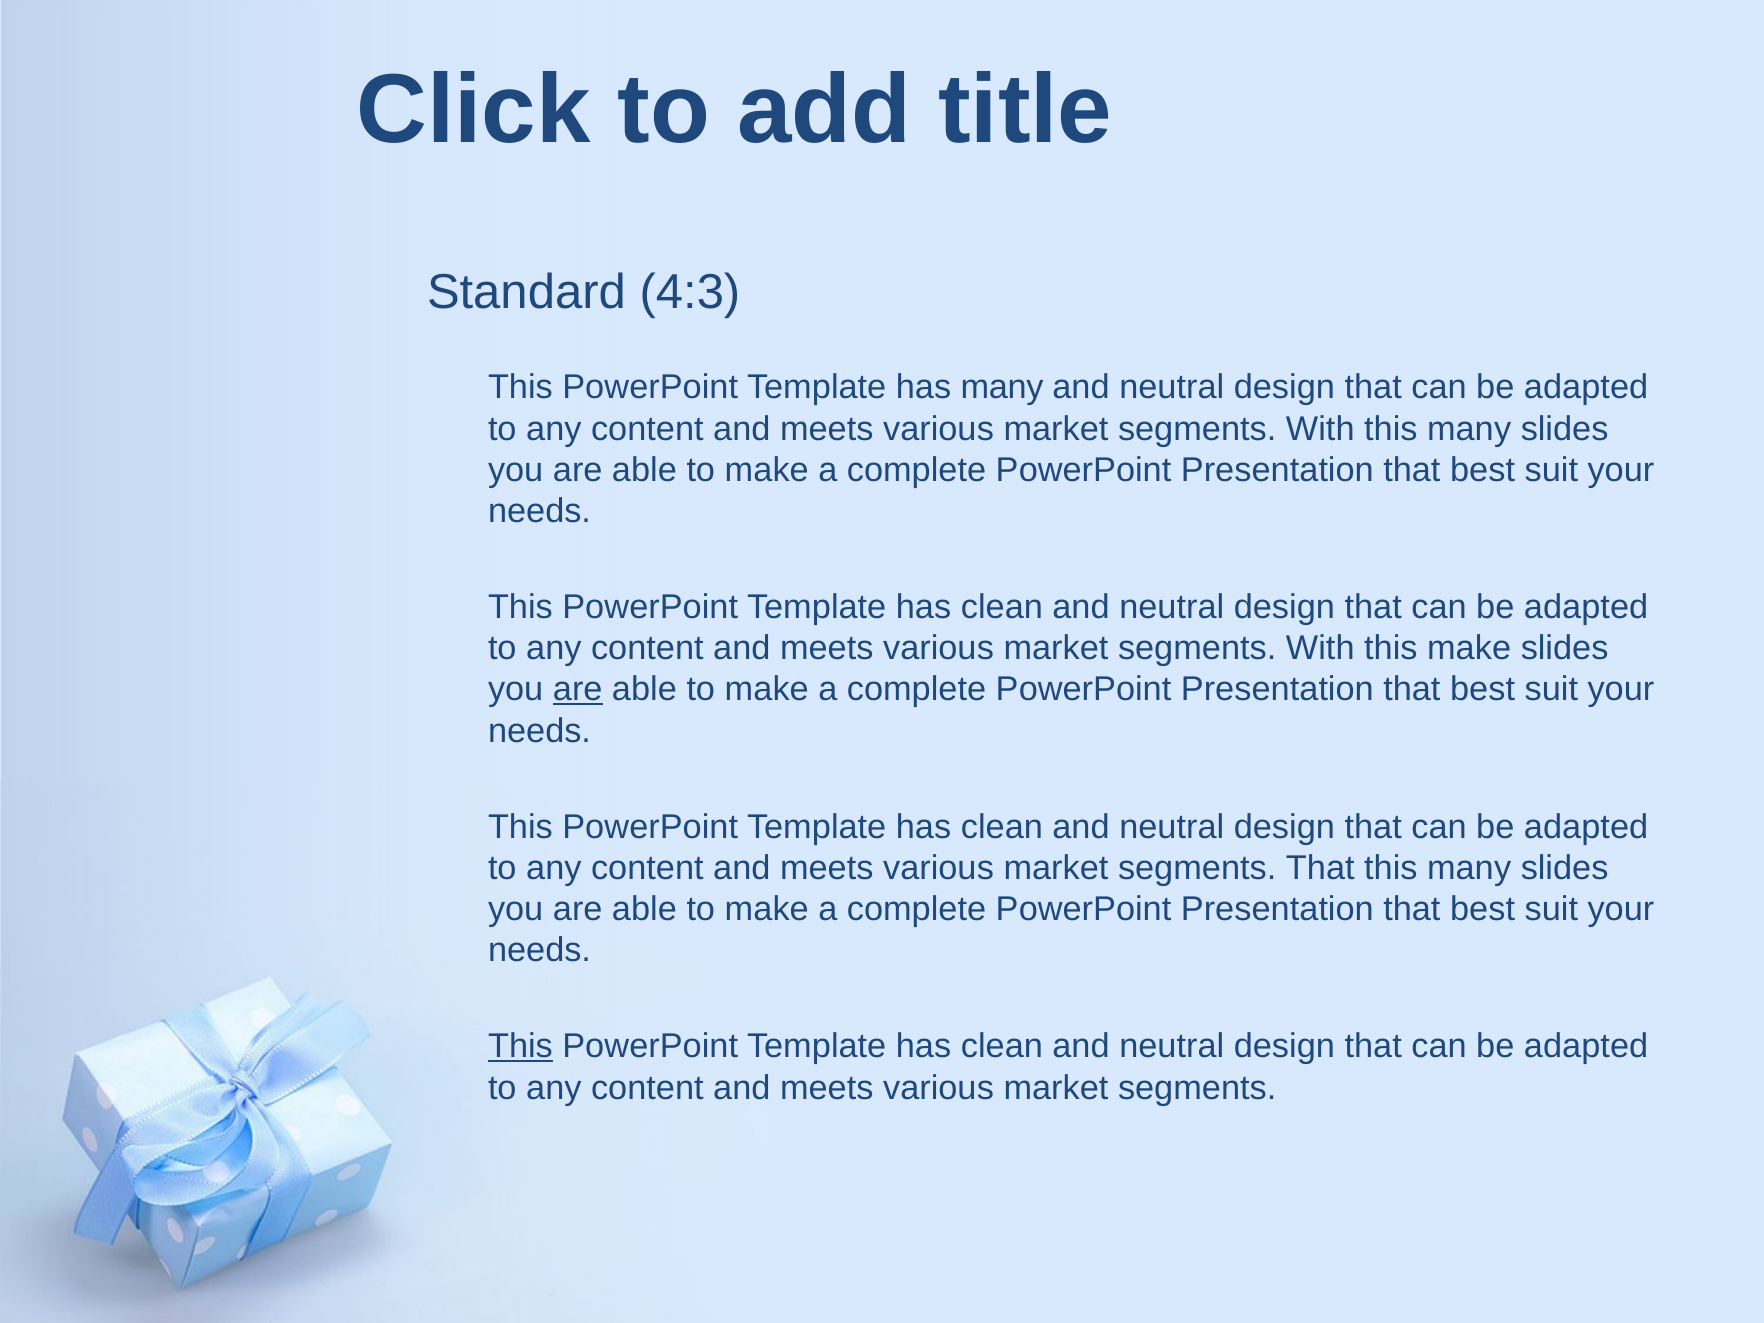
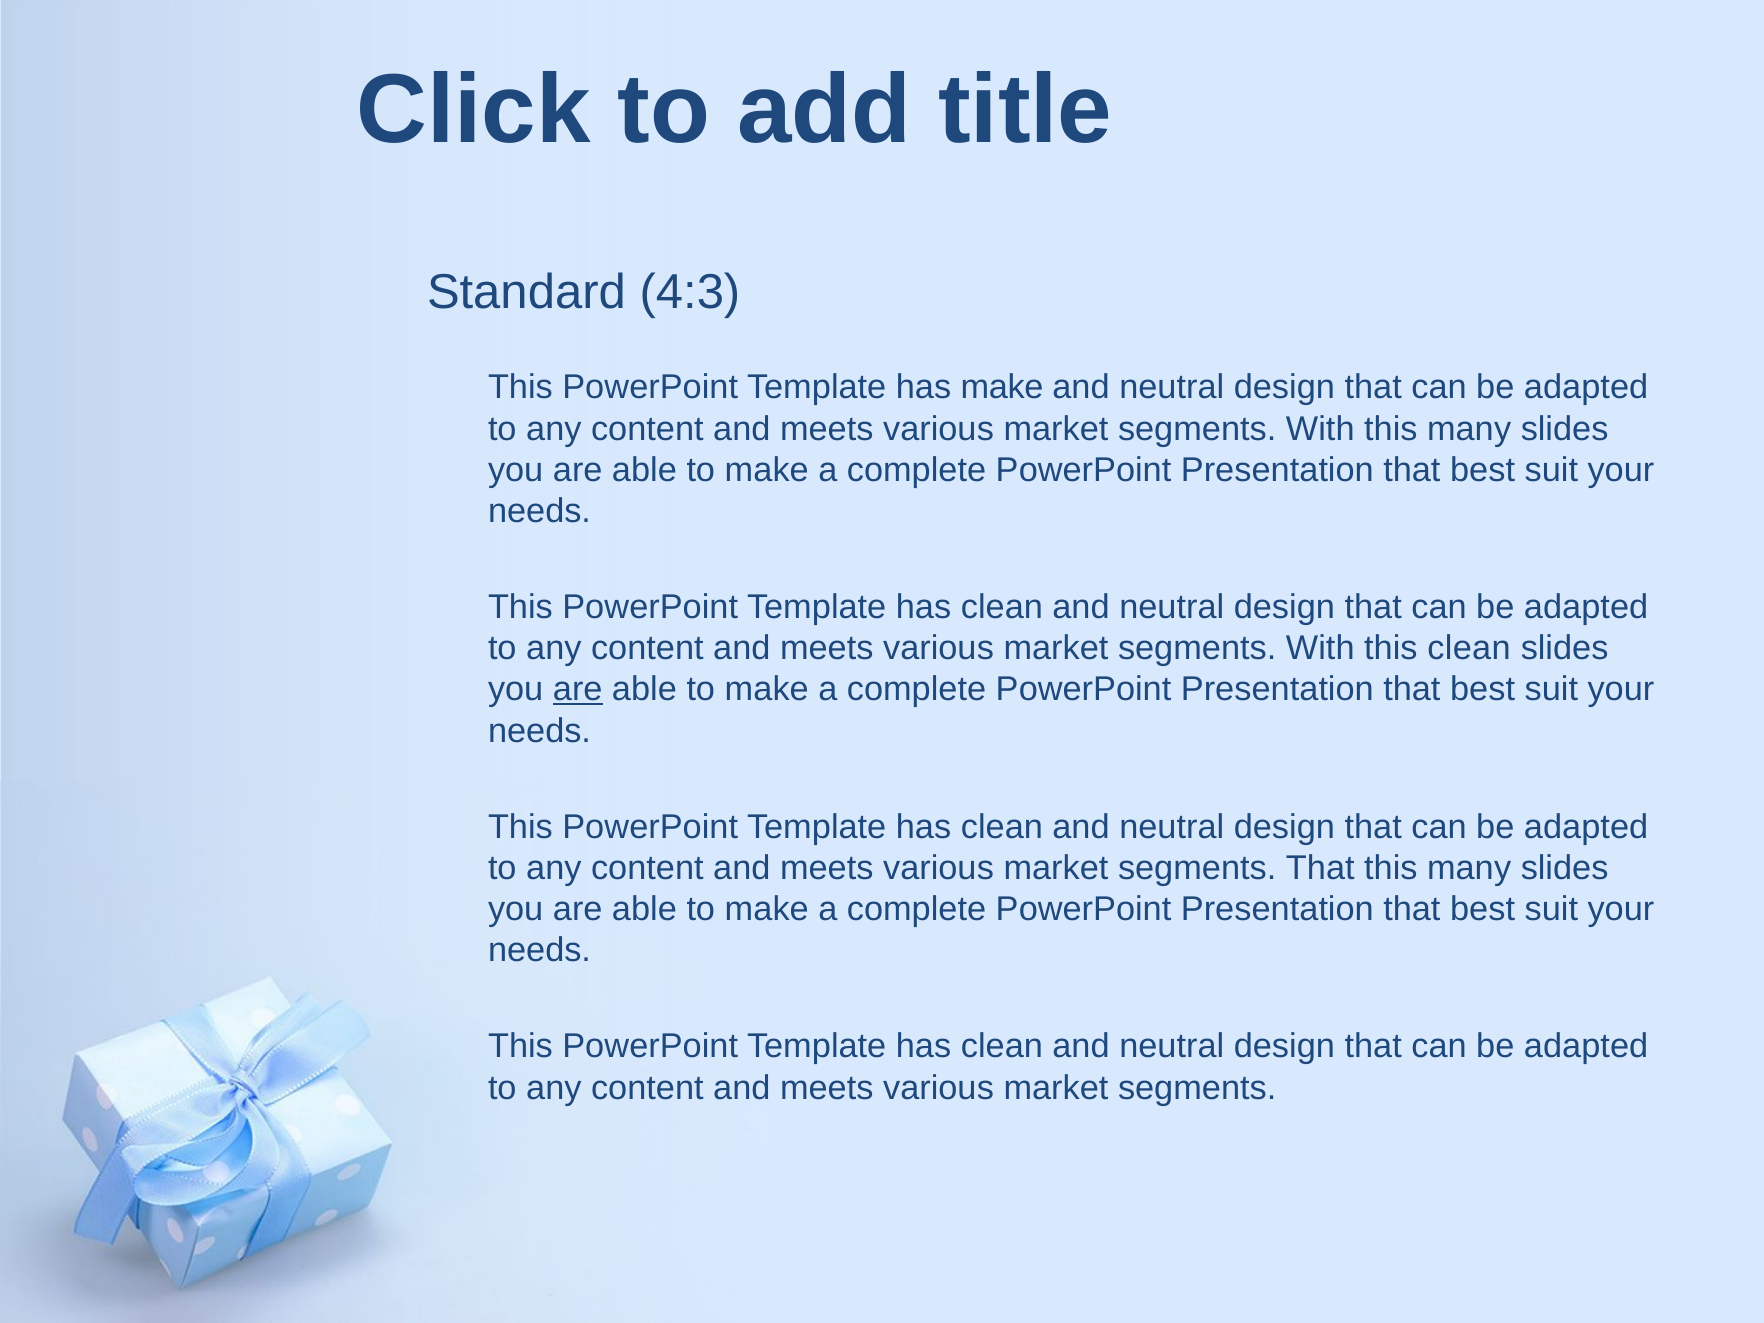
has many: many -> make
this make: make -> clean
This at (520, 1047) underline: present -> none
